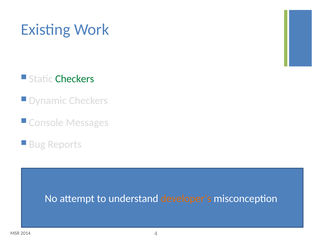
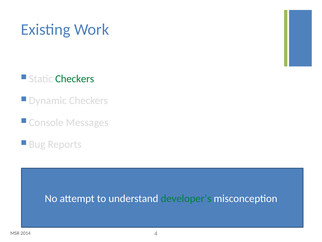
developer’s colour: orange -> green
